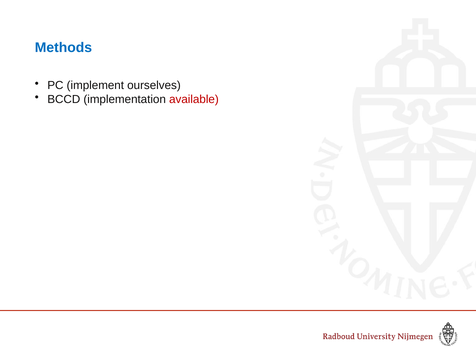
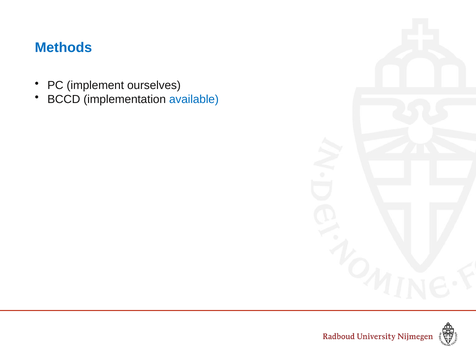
available colour: red -> blue
